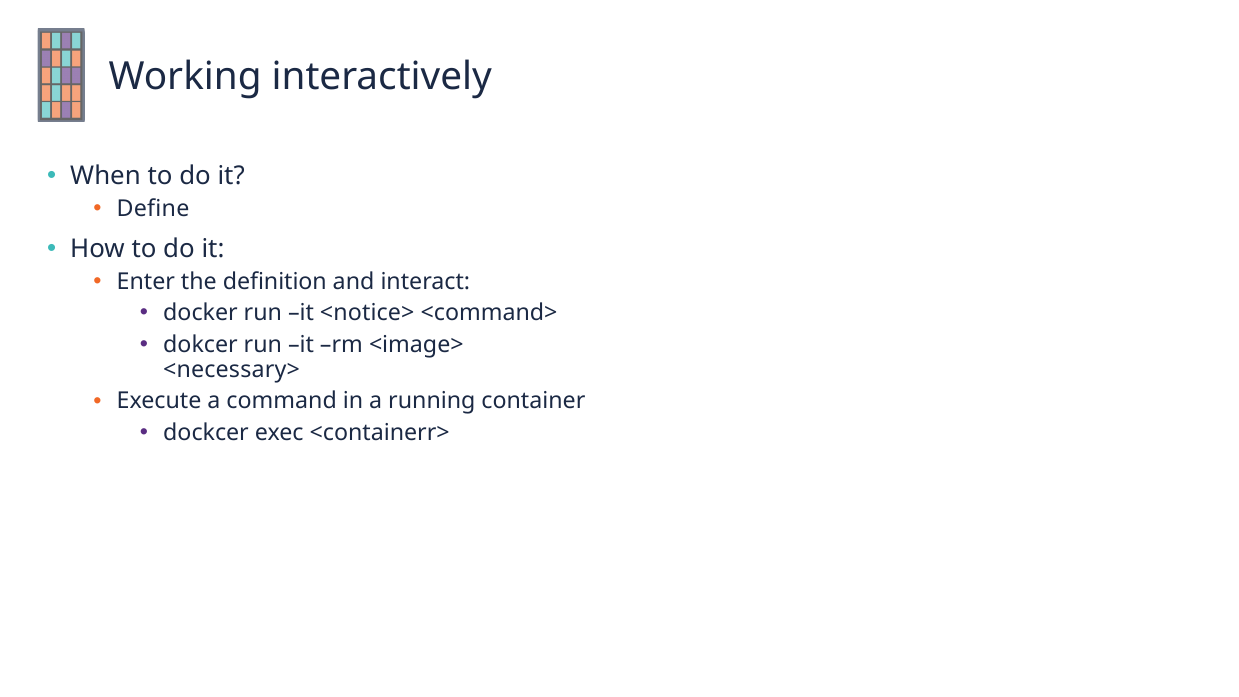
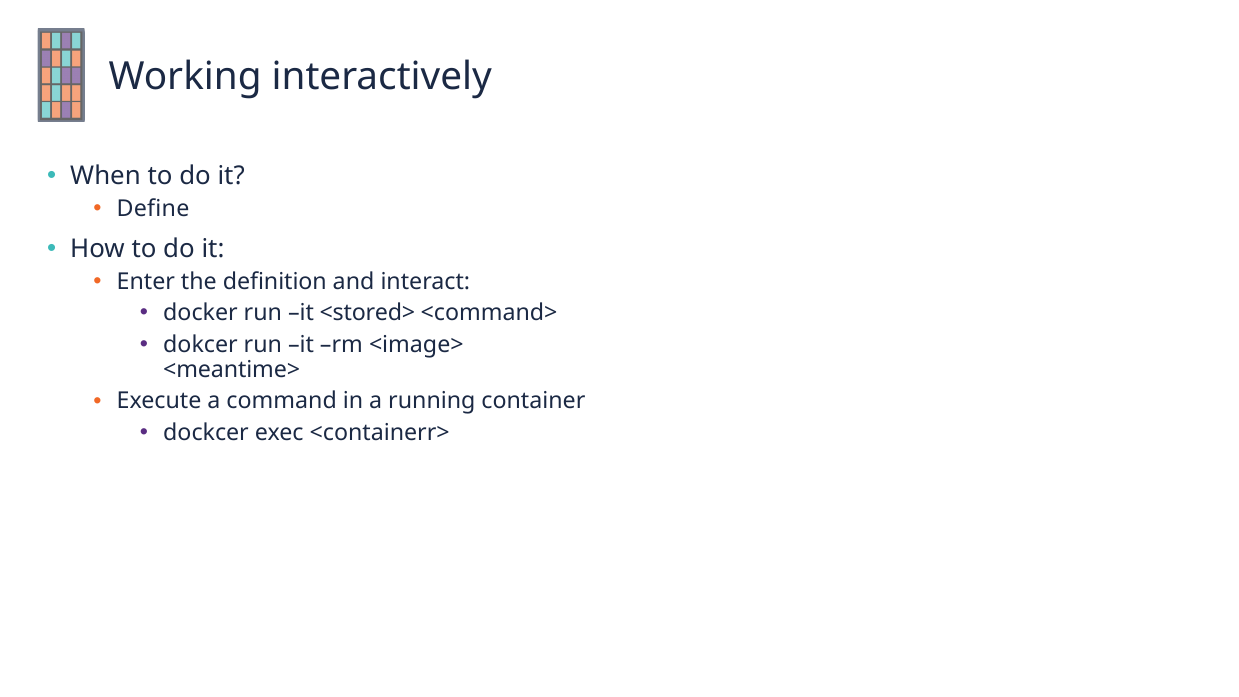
<notice>: <notice> -> <stored>
<necessary>: <necessary> -> <meantime>
